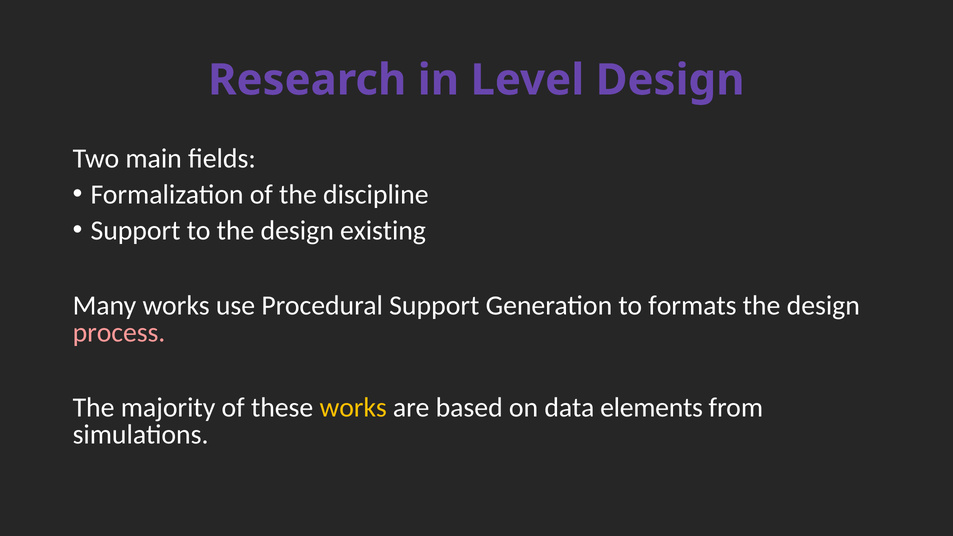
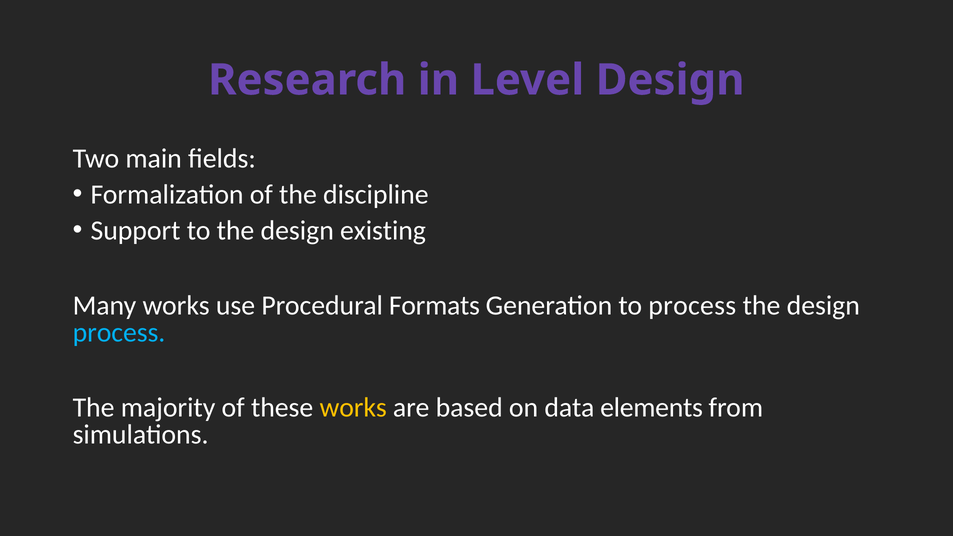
Procedural Support: Support -> Formats
to formats: formats -> process
process at (119, 333) colour: pink -> light blue
